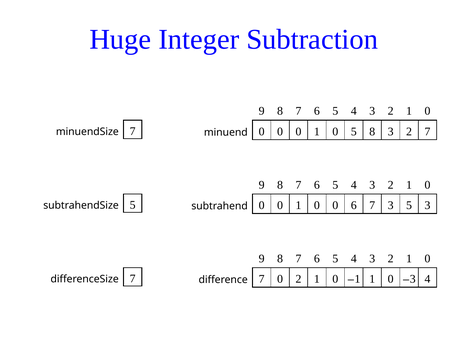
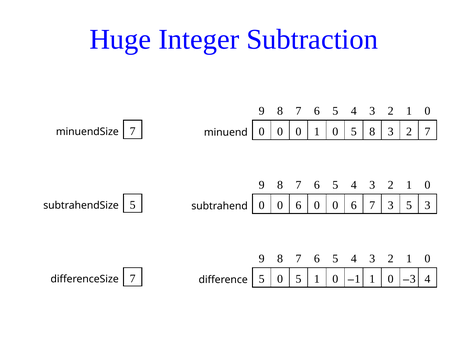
subtrahend 0 0 1: 1 -> 6
difference 7: 7 -> 5
2 at (298, 279): 2 -> 5
